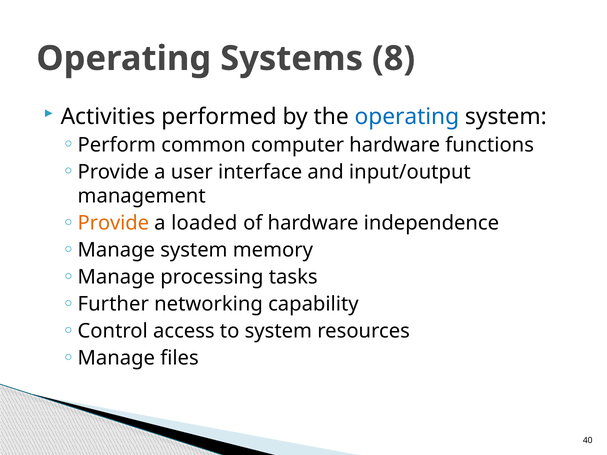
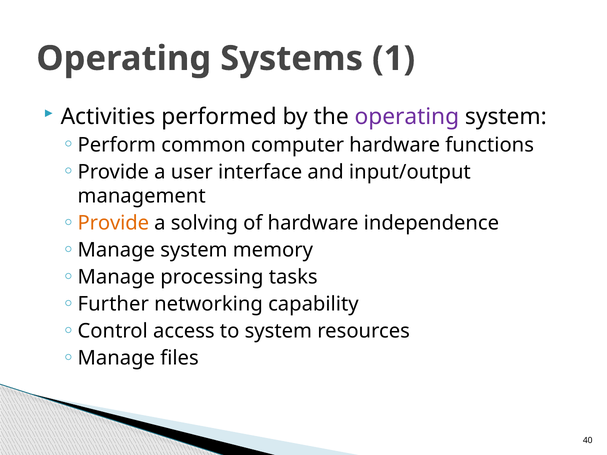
8: 8 -> 1
operating at (407, 117) colour: blue -> purple
loaded: loaded -> solving
